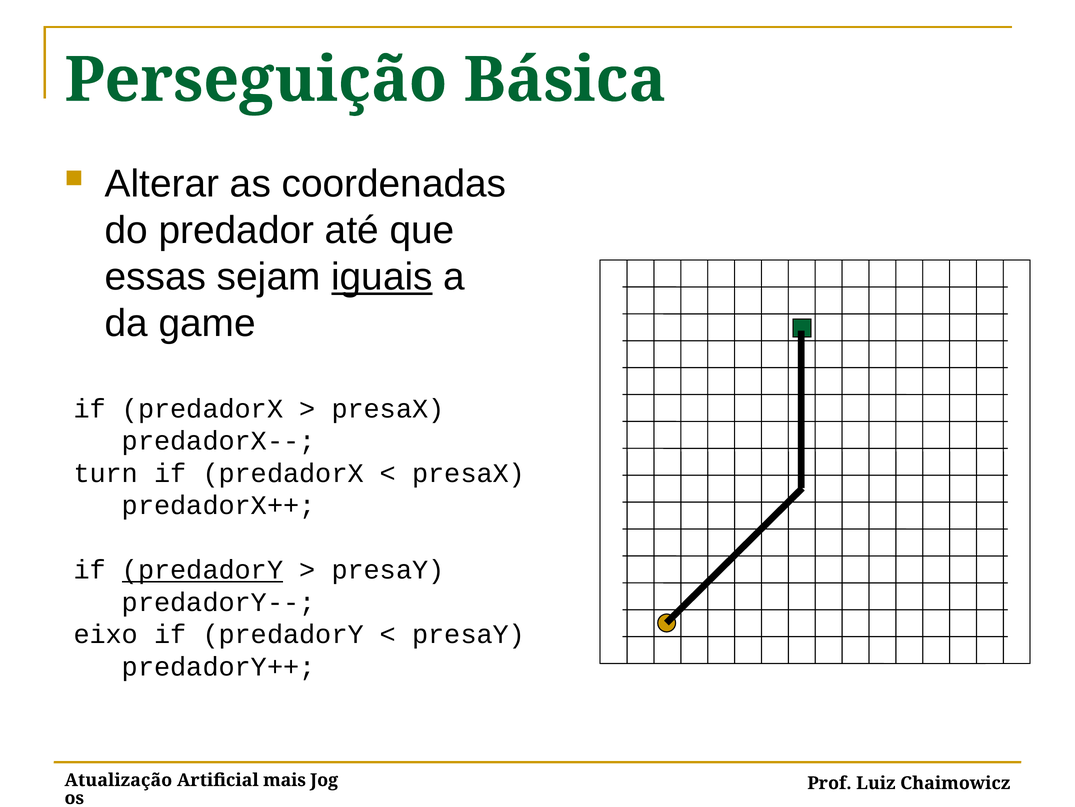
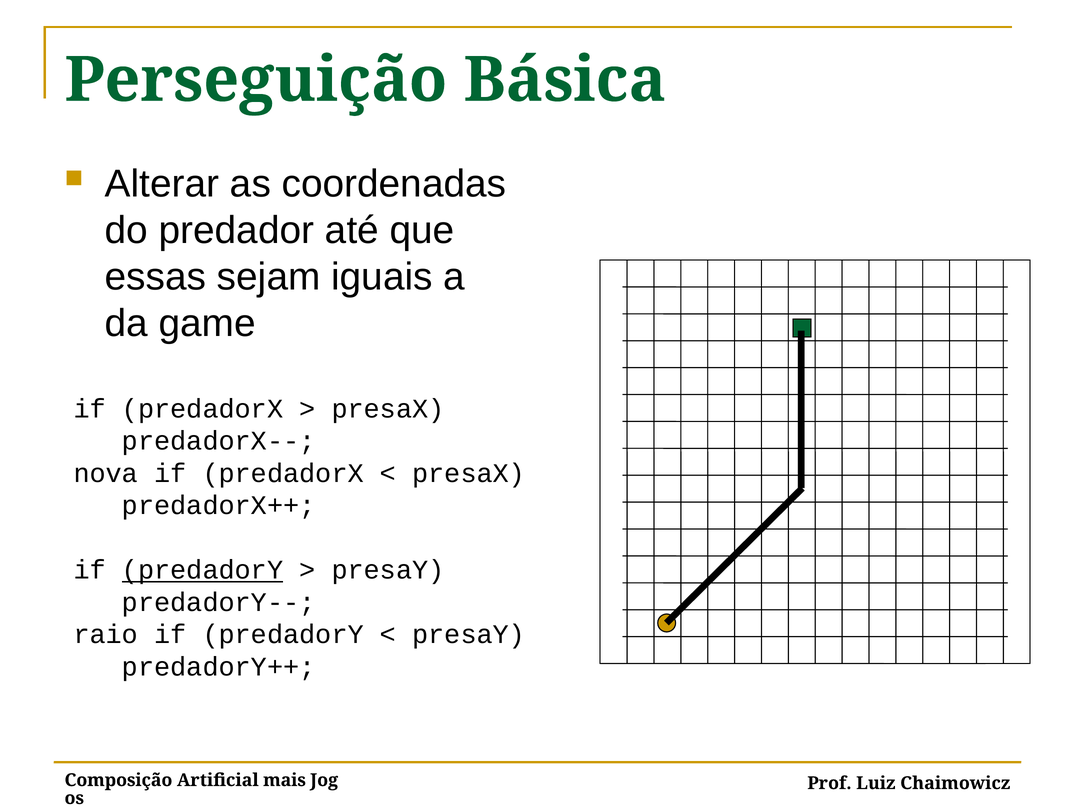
iguais underline: present -> none
turn: turn -> nova
eixo: eixo -> raio
Atualização: Atualização -> Composição
